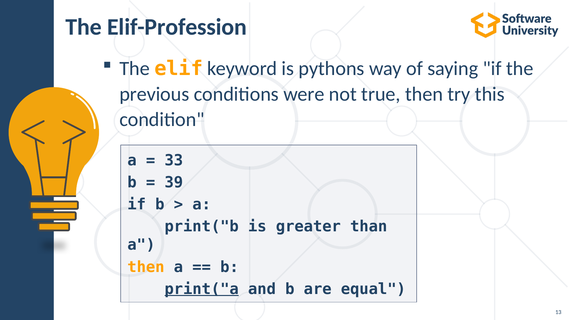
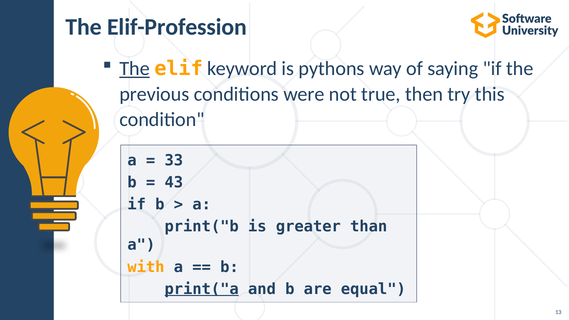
The at (135, 69) underline: none -> present
39: 39 -> 43
then at (146, 267): then -> with
